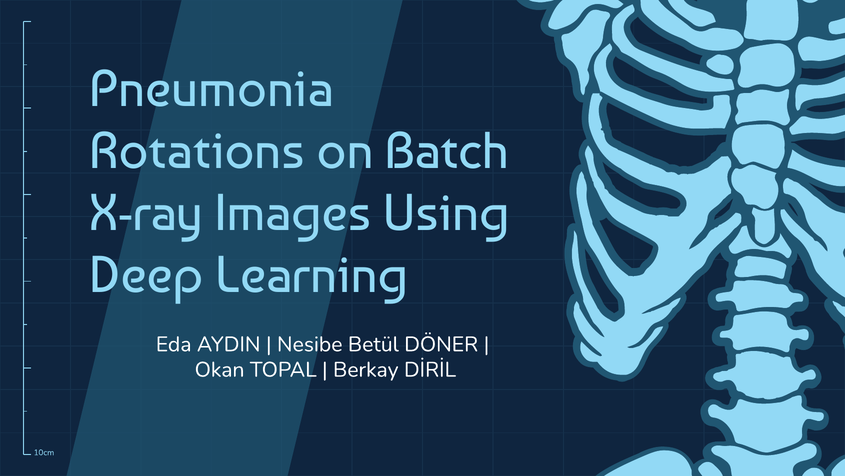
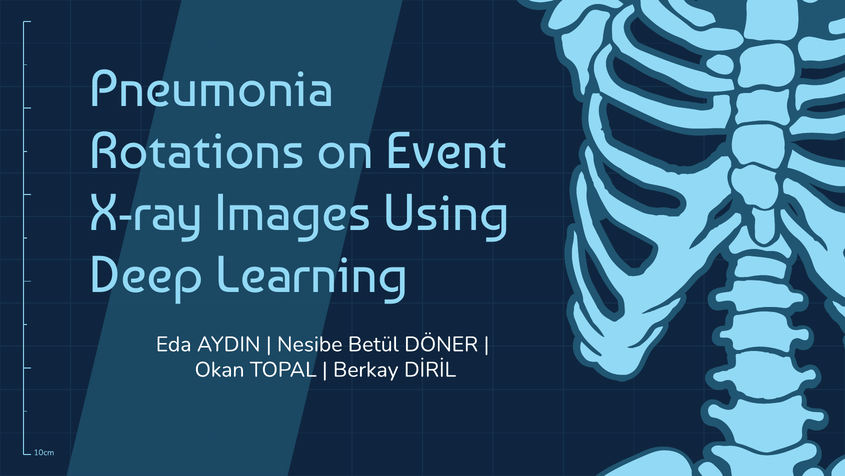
Batch: Batch -> Event
